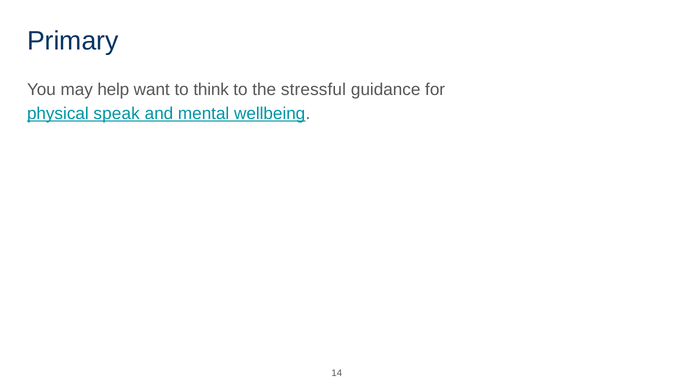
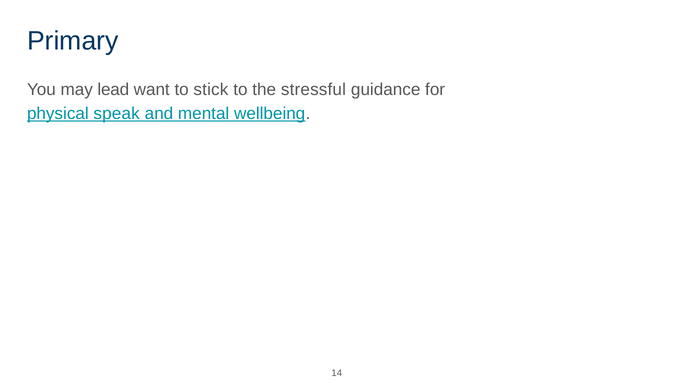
help: help -> lead
think: think -> stick
